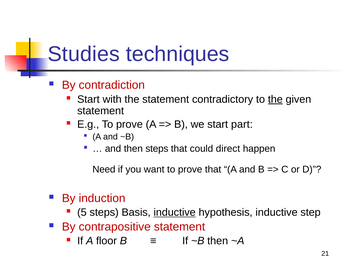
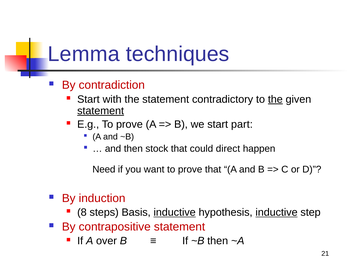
Studies: Studies -> Lemma
statement at (101, 111) underline: none -> present
then steps: steps -> stock
5: 5 -> 8
inductive at (277, 213) underline: none -> present
floor: floor -> over
